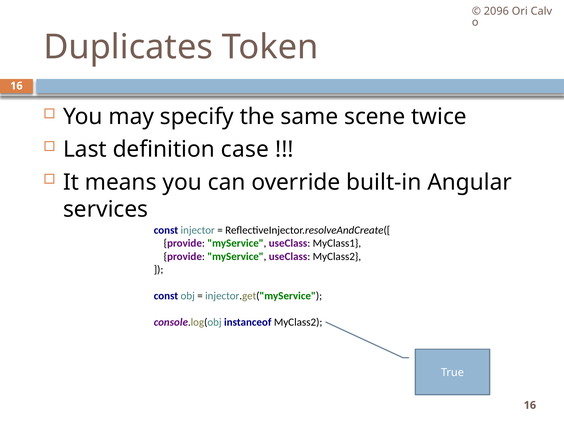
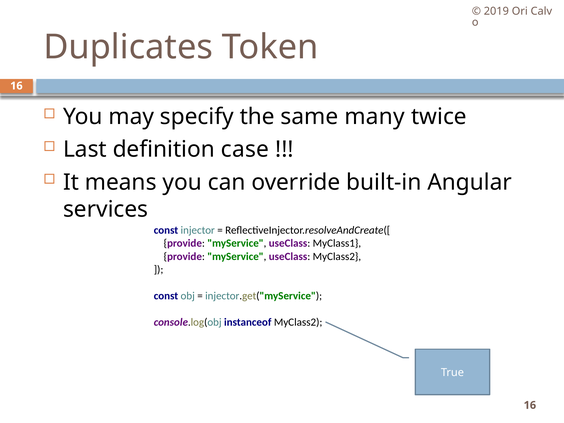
2096: 2096 -> 2019
scene: scene -> many
